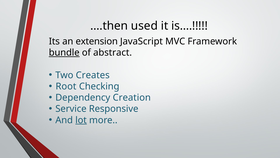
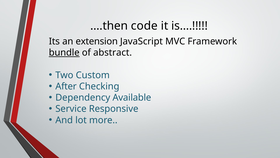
used: used -> code
Creates: Creates -> Custom
Root: Root -> After
Creation: Creation -> Available
lot underline: present -> none
